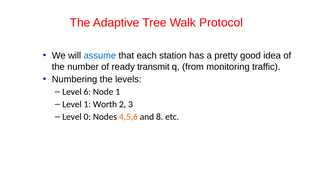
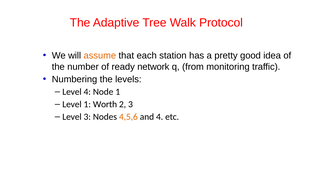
assume colour: blue -> orange
transmit: transmit -> network
Level 6: 6 -> 4
Level 0: 0 -> 3
and 8: 8 -> 4
